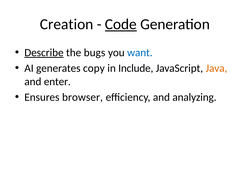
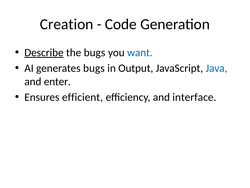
Code underline: present -> none
generates copy: copy -> bugs
Include: Include -> Output
Java colour: orange -> blue
browser: browser -> efficient
analyzing: analyzing -> interface
